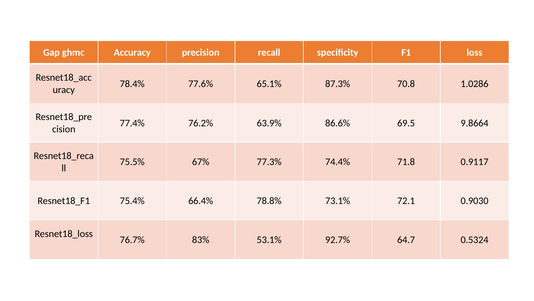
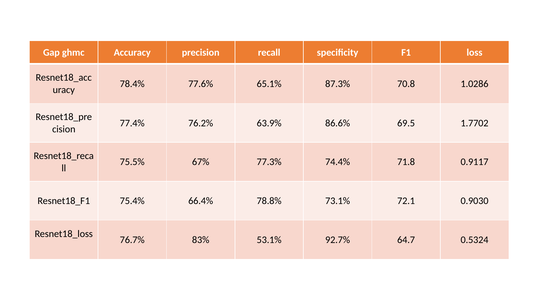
9.8664: 9.8664 -> 1.7702
